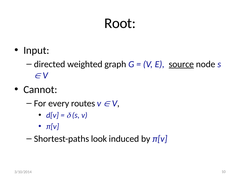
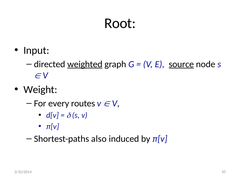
weighted underline: none -> present
Cannot: Cannot -> Weight
look: look -> also
